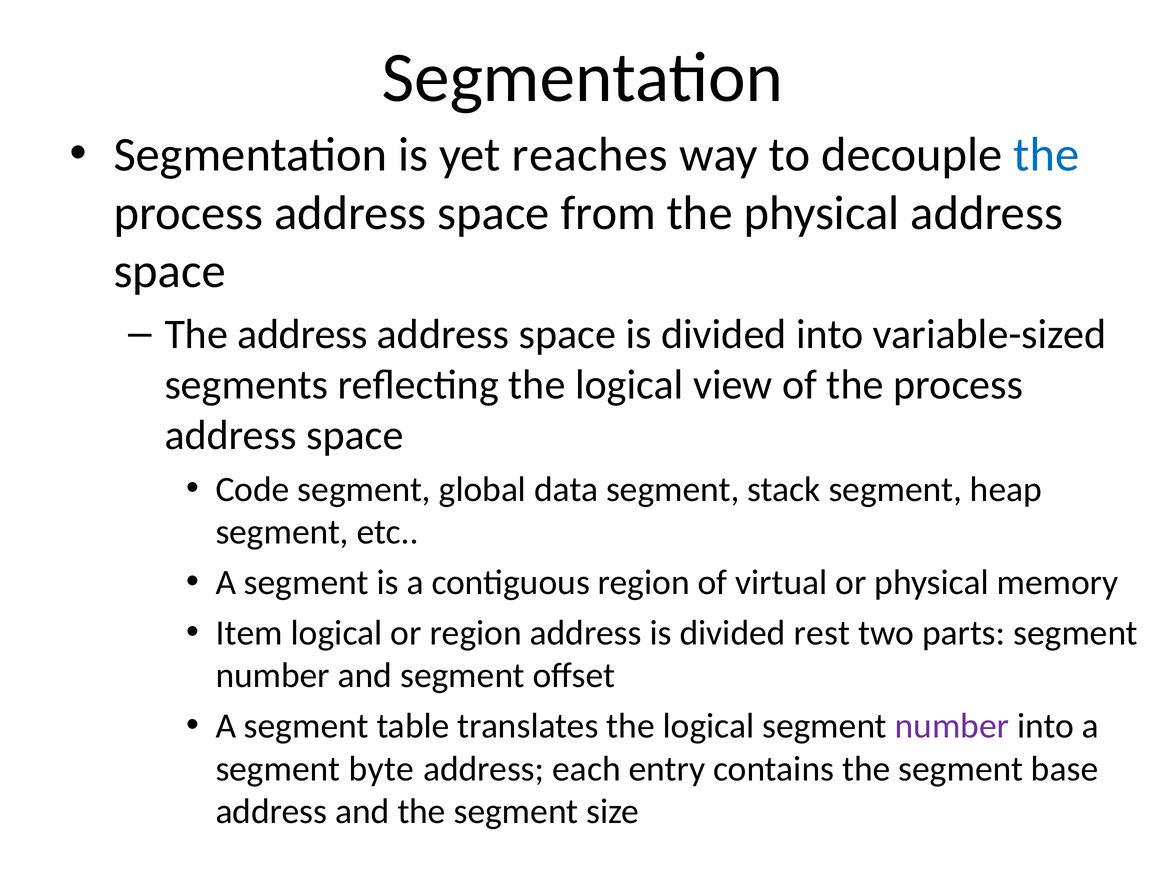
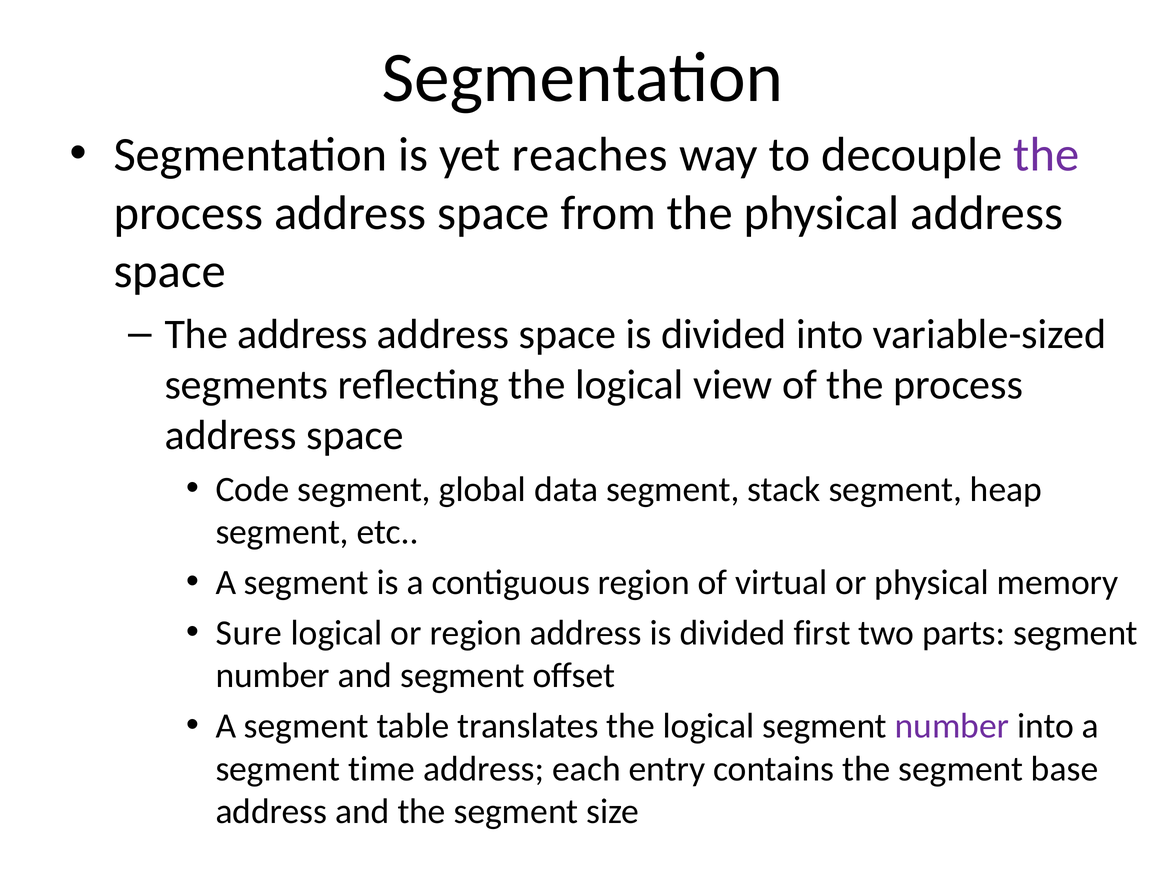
the at (1046, 155) colour: blue -> purple
Item: Item -> Sure
rest: rest -> first
byte: byte -> time
